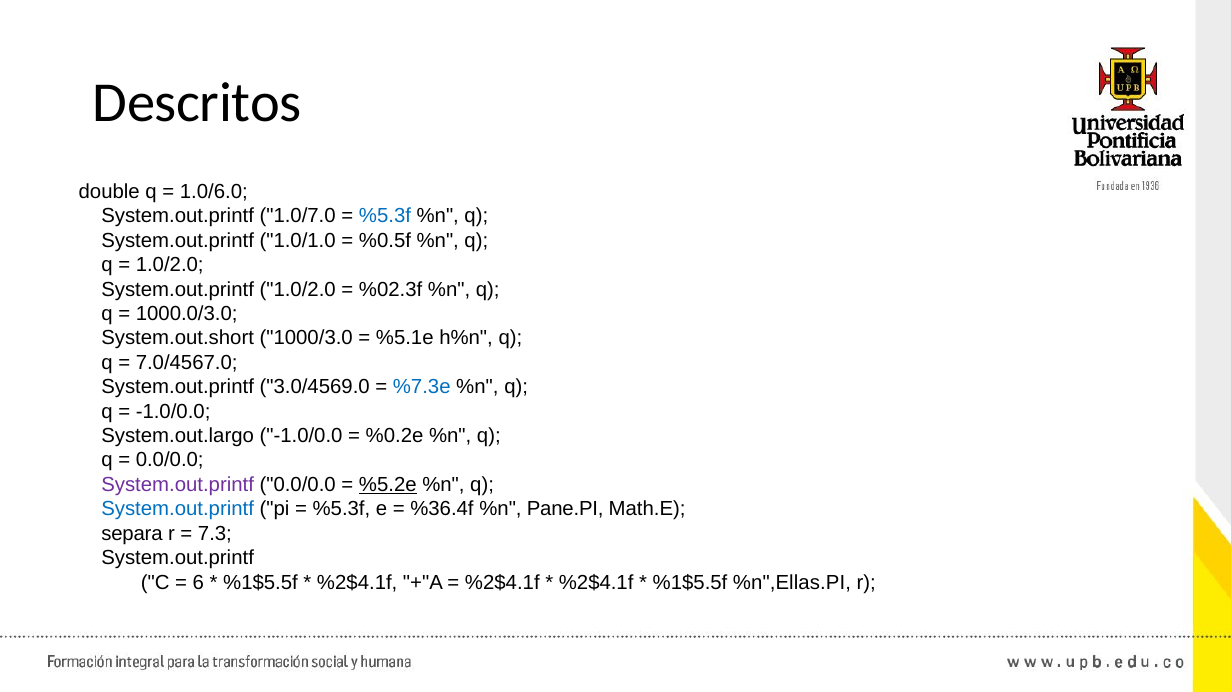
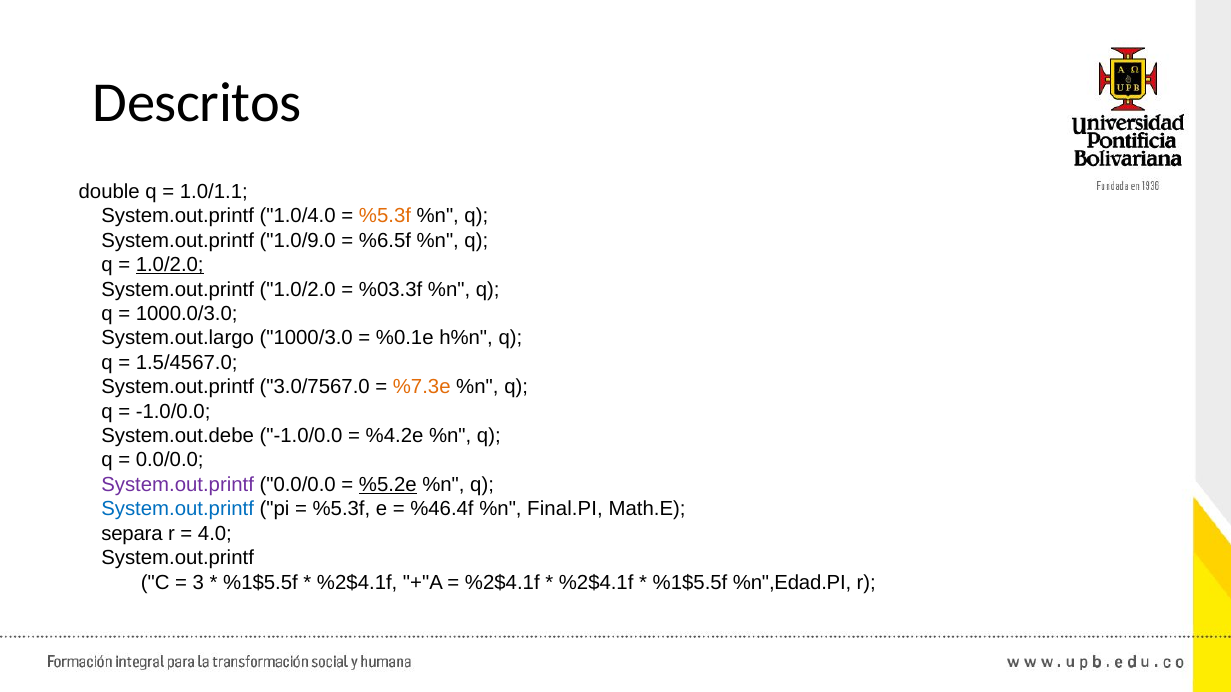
1.0/6.0: 1.0/6.0 -> 1.0/1.1
1.0/7.0: 1.0/7.0 -> 1.0/4.0
%5.3f at (385, 216) colour: blue -> orange
1.0/1.0: 1.0/1.0 -> 1.0/9.0
%0.5f: %0.5f -> %6.5f
1.0/2.0 at (170, 265) underline: none -> present
%02.3f: %02.3f -> %03.3f
System.out.short: System.out.short -> System.out.largo
%5.1e: %5.1e -> %0.1e
7.0/4567.0: 7.0/4567.0 -> 1.5/4567.0
3.0/4569.0: 3.0/4569.0 -> 3.0/7567.0
%7.3e colour: blue -> orange
System.out.largo: System.out.largo -> System.out.debe
%0.2e: %0.2e -> %4.2e
%36.4f: %36.4f -> %46.4f
Pane.PI: Pane.PI -> Final.PI
7.3: 7.3 -> 4.0
6: 6 -> 3
%n",Ellas.PI: %n",Ellas.PI -> %n",Edad.PI
